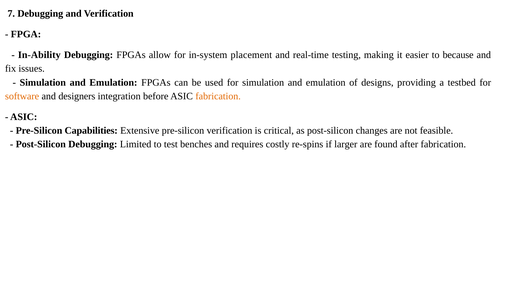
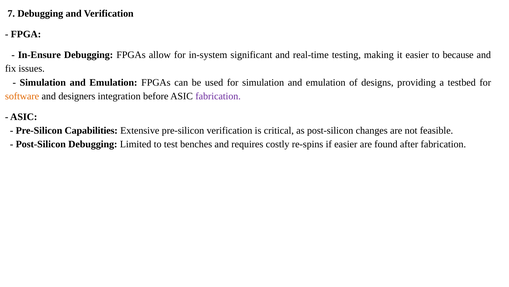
In-Ability: In-Ability -> In-Ensure
placement: placement -> significant
fabrication at (218, 96) colour: orange -> purple
if larger: larger -> easier
